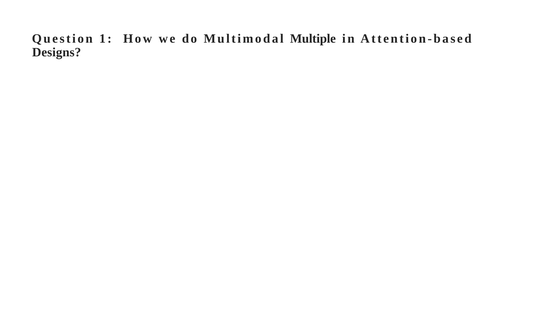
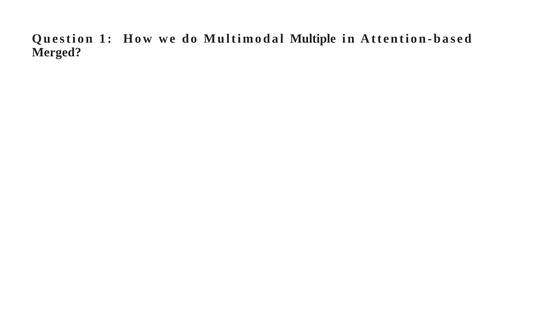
Designs: Designs -> Merged
